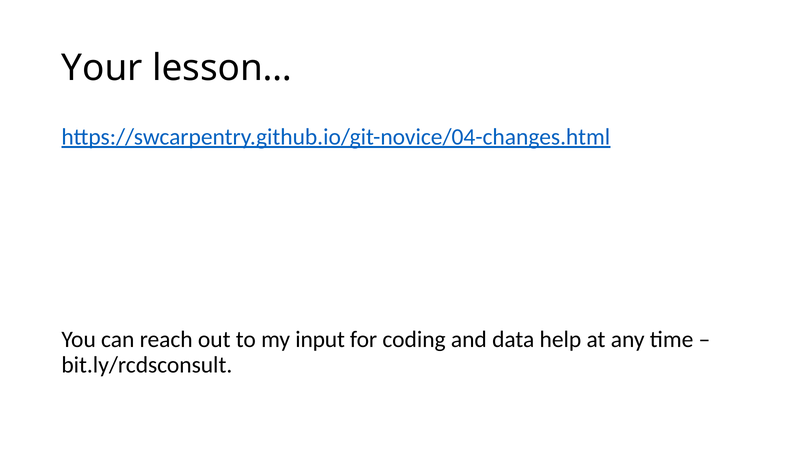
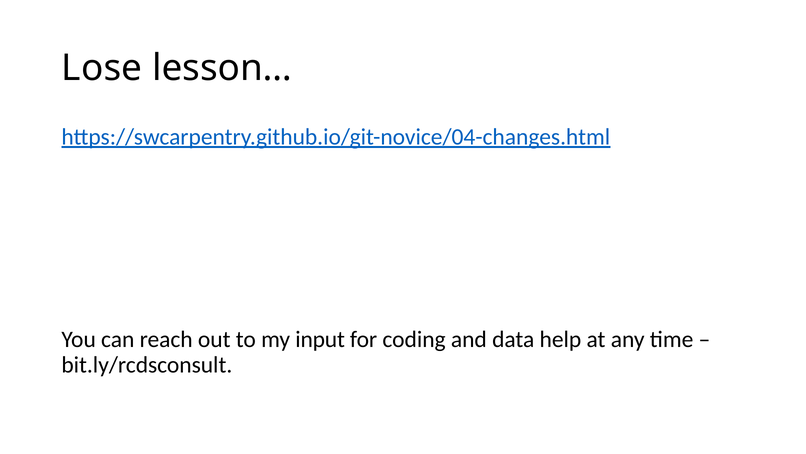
Your: Your -> Lose
